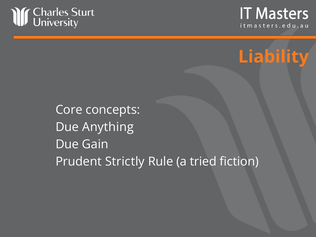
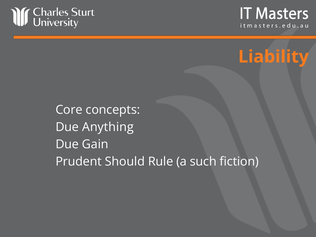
Strictly: Strictly -> Should
tried: tried -> such
